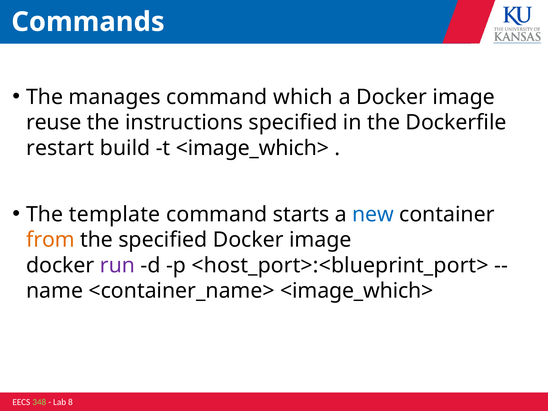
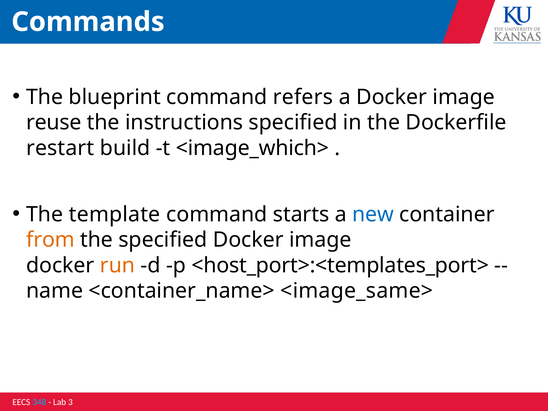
manages: manages -> blueprint
which: which -> refers
run colour: purple -> orange
<host_port>:<blueprint_port>: <host_port>:<blueprint_port> -> <host_port>:<templates_port>
<container_name> <image_which>: <image_which> -> <image_same>
348 colour: light green -> light blue
8: 8 -> 3
